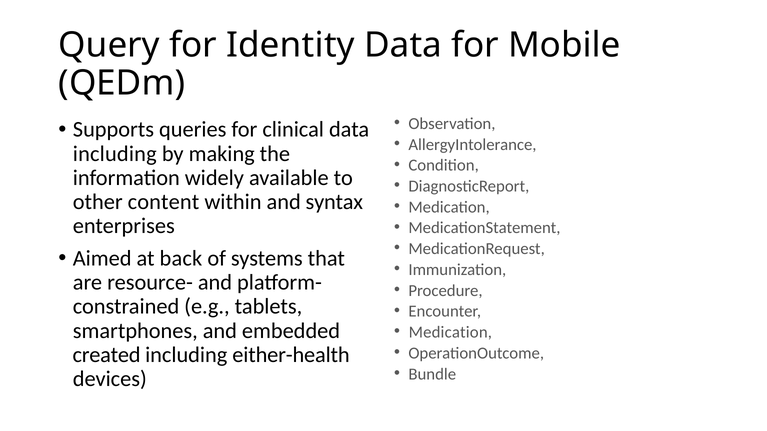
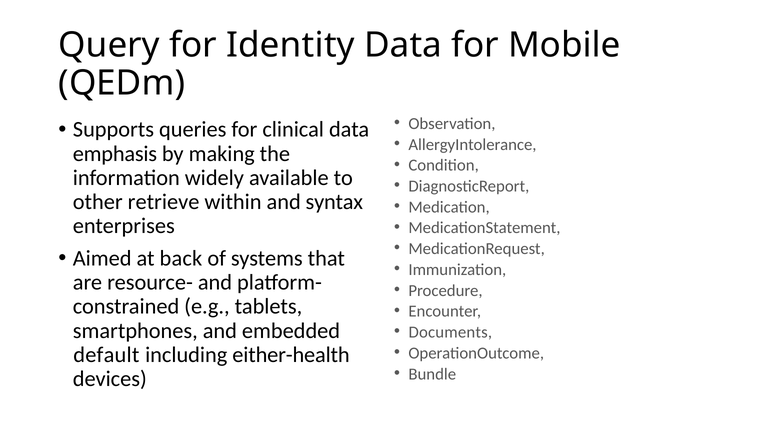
including at (115, 154): including -> emphasis
content: content -> retrieve
Medication at (450, 333): Medication -> Documents
created: created -> default
